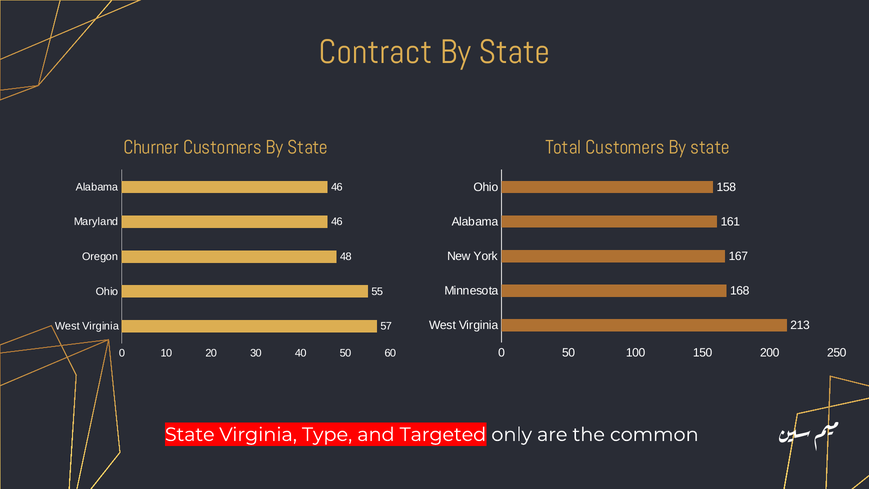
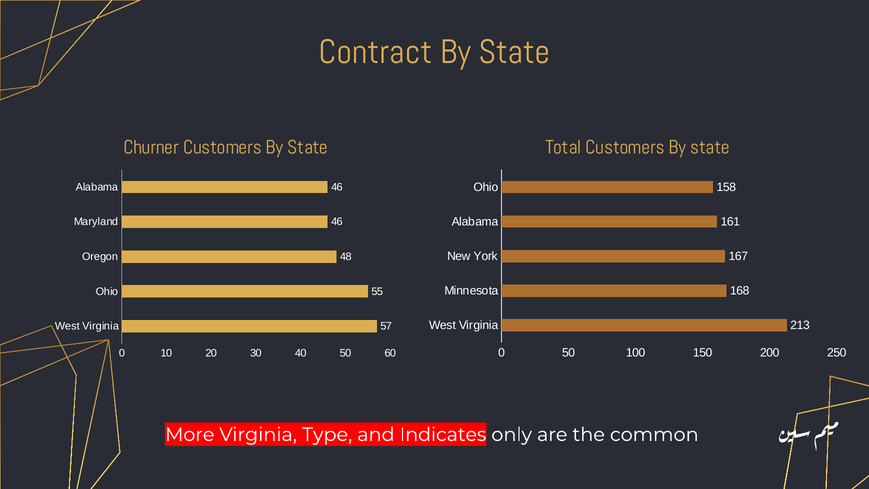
State at (190, 434): State -> More
Targeted: Targeted -> Indicates
